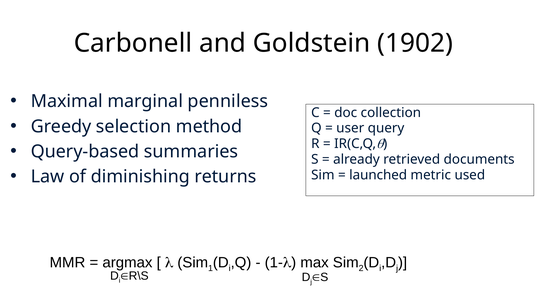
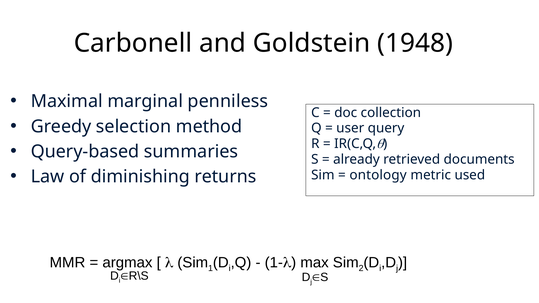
1902: 1902 -> 1948
launched: launched -> ontology
